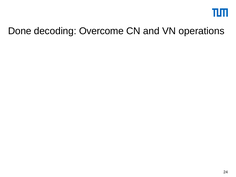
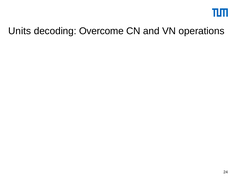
Done: Done -> Units
